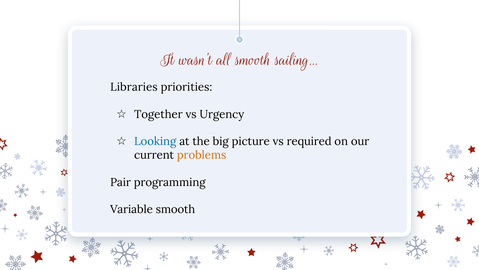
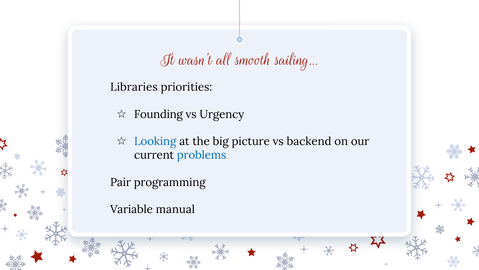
Together: Together -> Founding
required: required -> backend
problems colour: orange -> blue
Variable smooth: smooth -> manual
